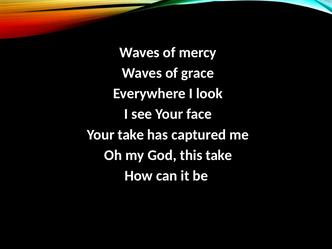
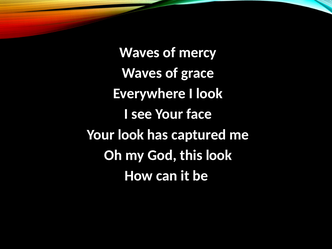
Your take: take -> look
this take: take -> look
